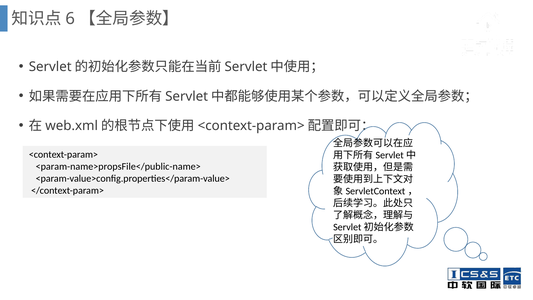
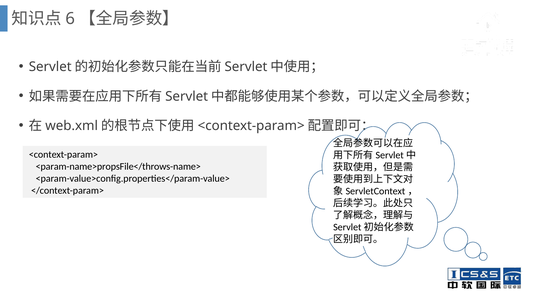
<param-name>propsFile</public-name>: <param-name>propsFile</public-name> -> <param-name>propsFile</throws-name>
